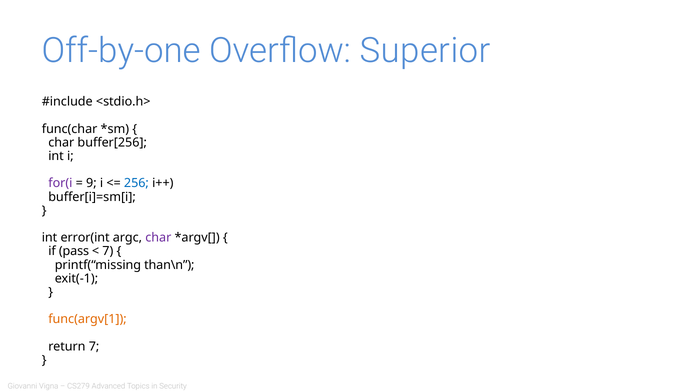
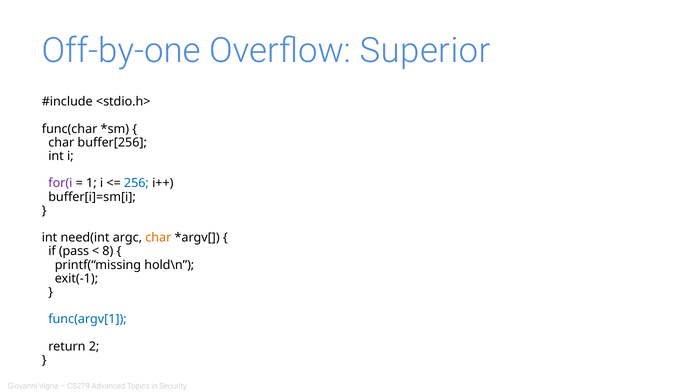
9: 9 -> 1
error(int: error(int -> need(int
char at (158, 238) colour: purple -> orange
7 at (108, 251): 7 -> 8
than\n: than\n -> hold\n
func(argv[1 colour: orange -> blue
return 7: 7 -> 2
